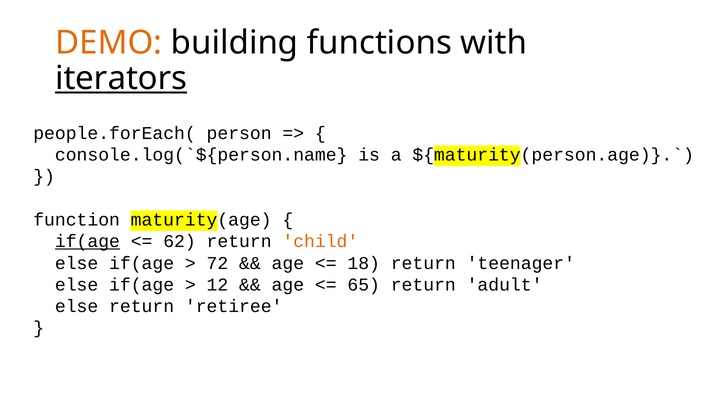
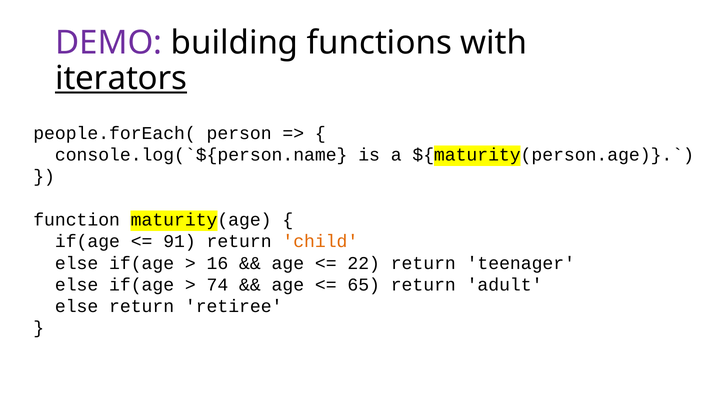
DEMO colour: orange -> purple
if(age at (87, 241) underline: present -> none
62: 62 -> 91
72: 72 -> 16
18: 18 -> 22
12: 12 -> 74
